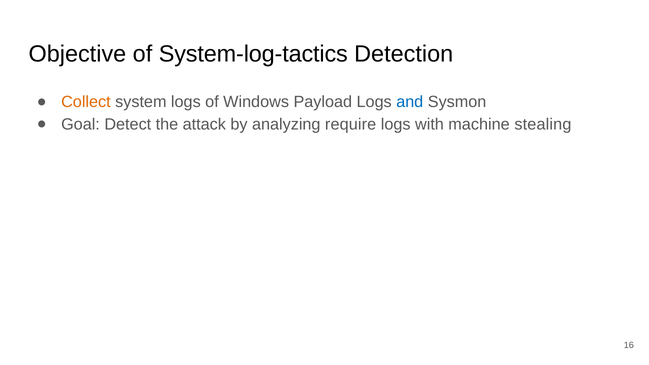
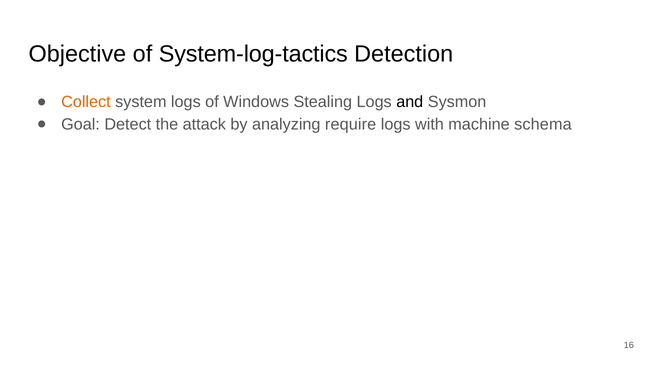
Payload: Payload -> Stealing
and colour: blue -> black
stealing: stealing -> schema
